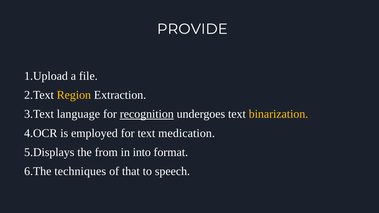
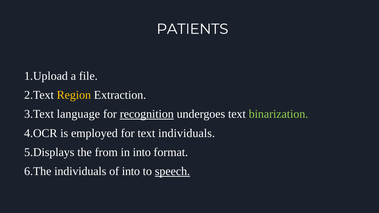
PROVIDE: PROVIDE -> PATIENTS
binarization colour: yellow -> light green
text medication: medication -> individuals
techniques at (80, 171): techniques -> individuals
of that: that -> into
speech underline: none -> present
